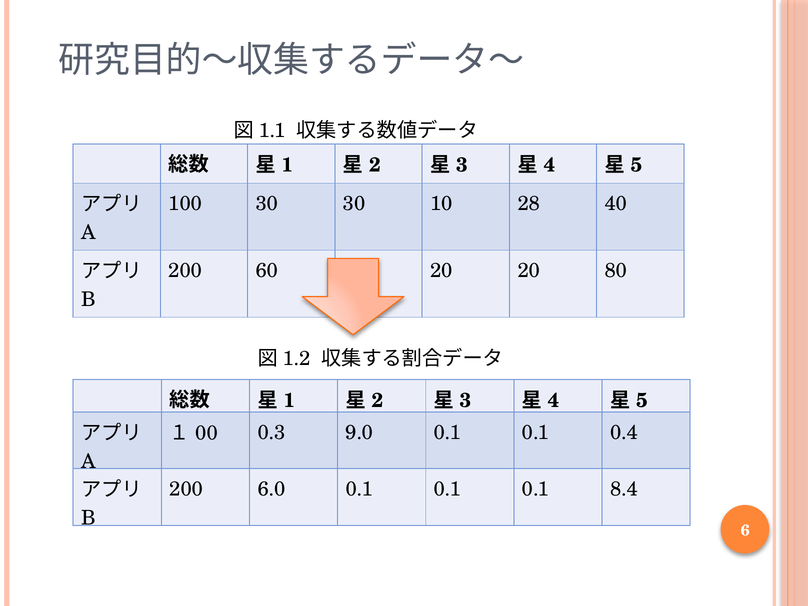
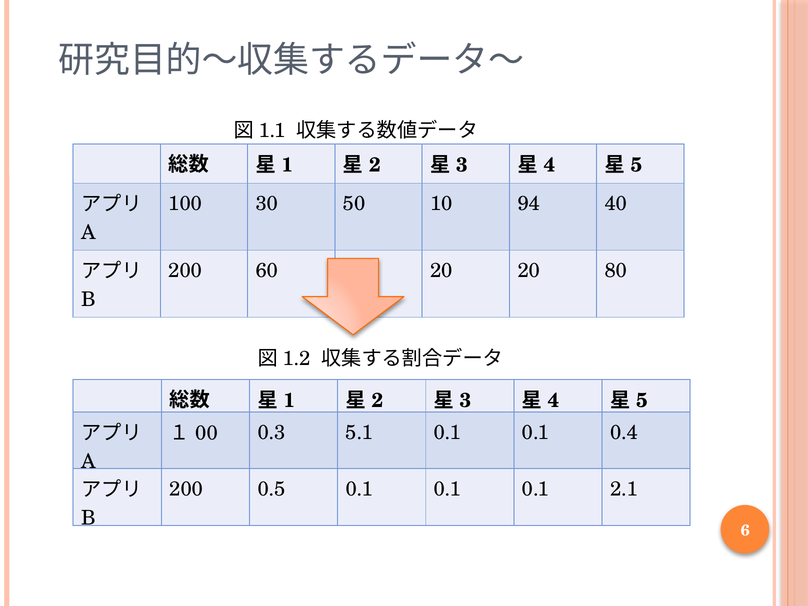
30 30: 30 -> 50
28: 28 -> 94
9.0: 9.0 -> 5.1
6.0: 6.0 -> 0.5
8.4: 8.4 -> 2.1
